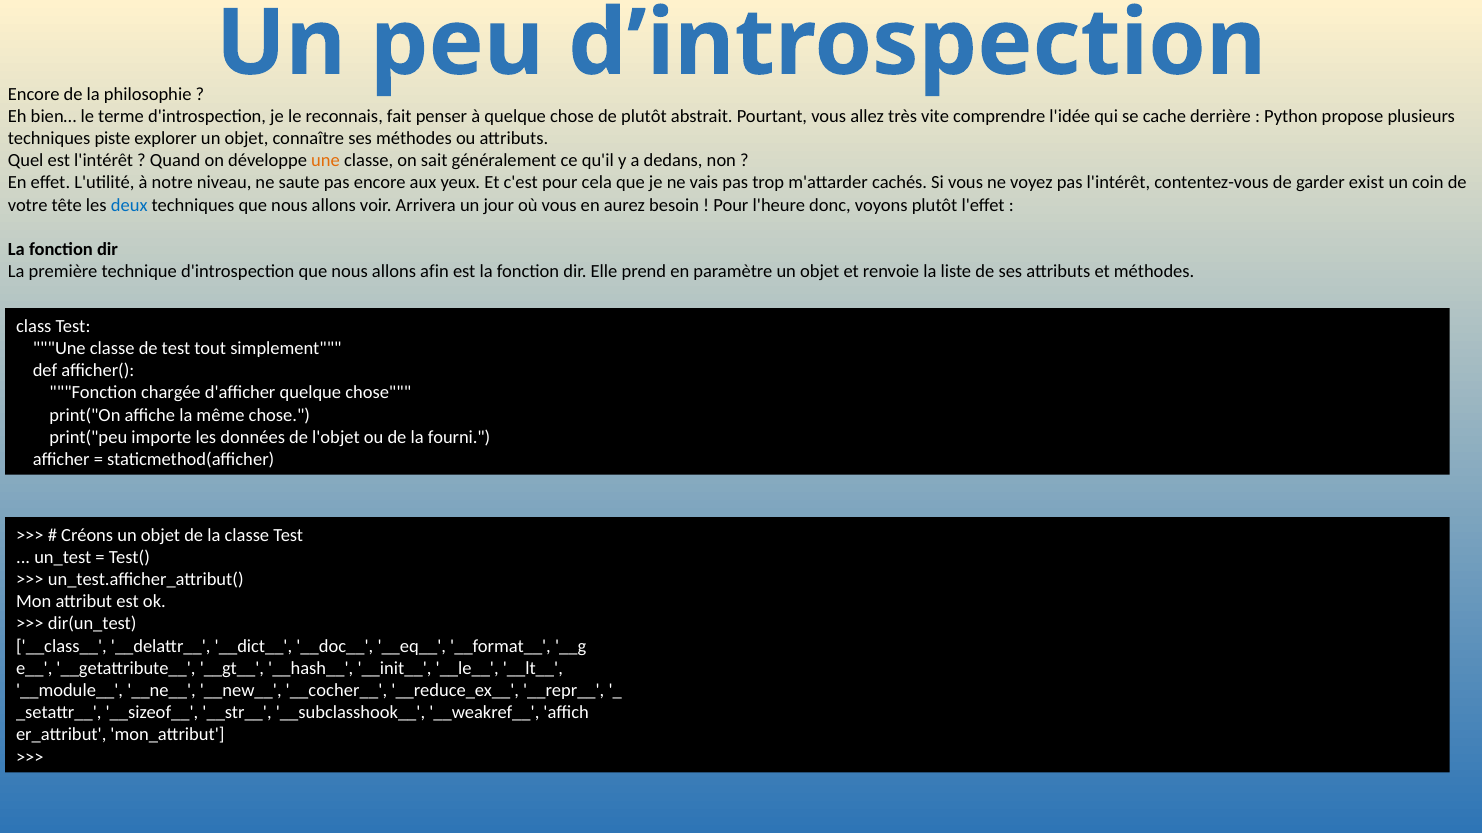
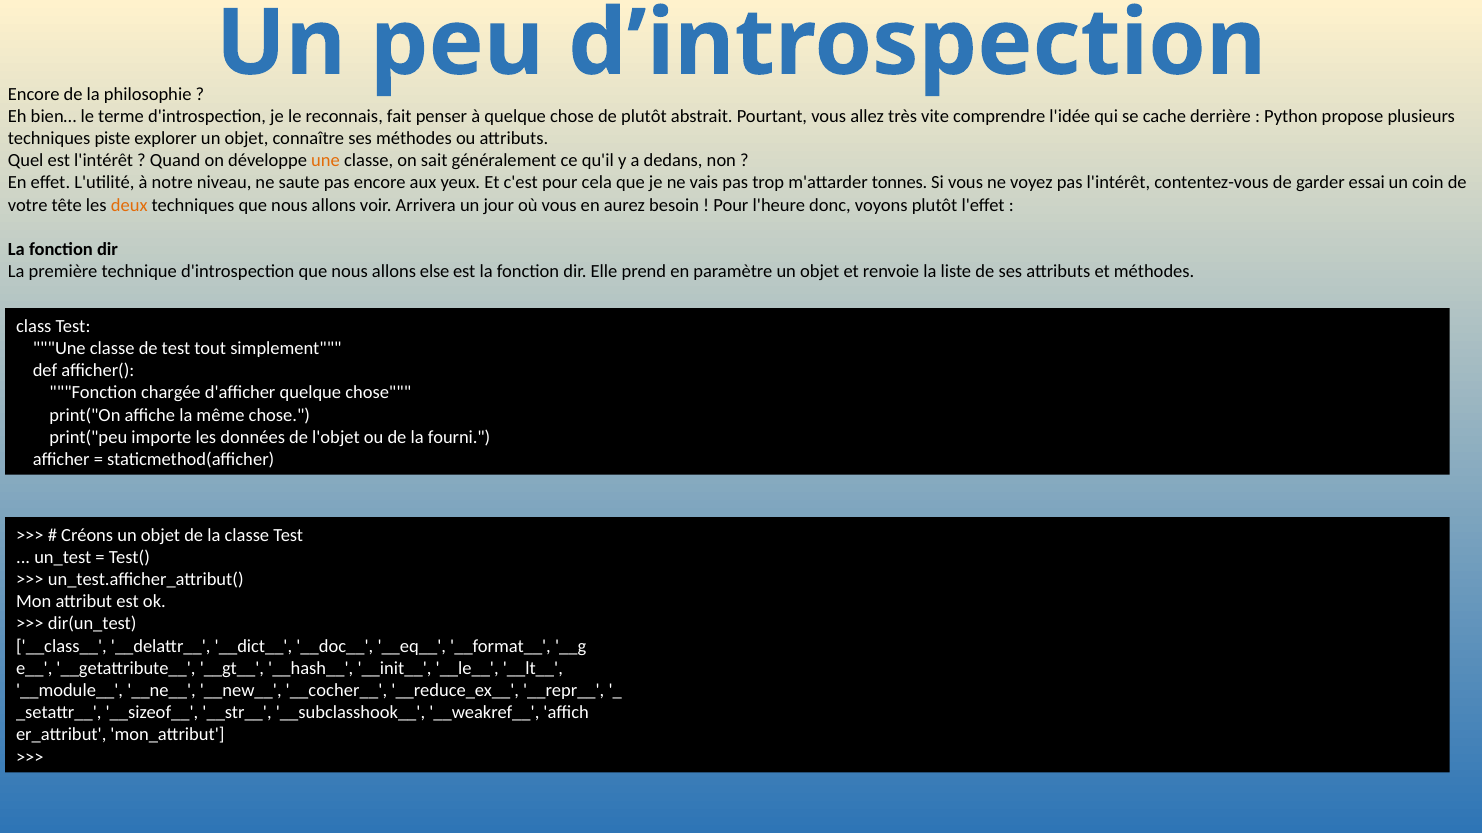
cachés: cachés -> tonnes
exist: exist -> essai
deux colour: blue -> orange
afin: afin -> else
